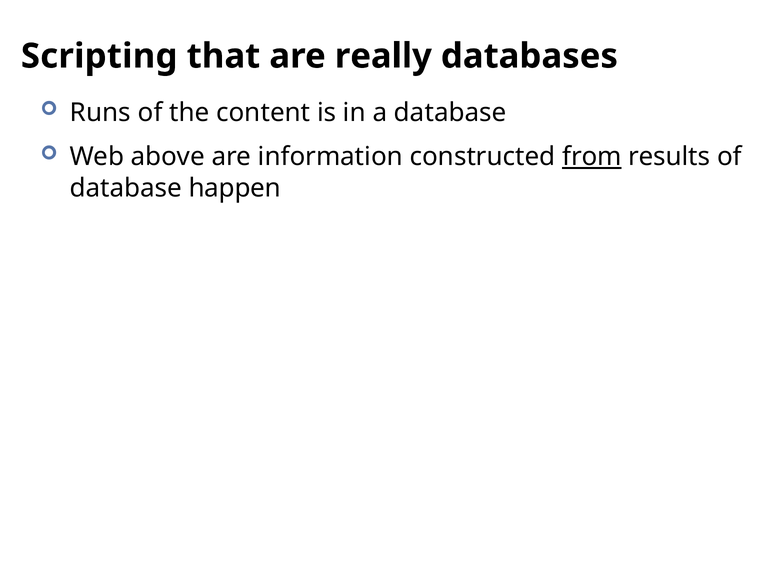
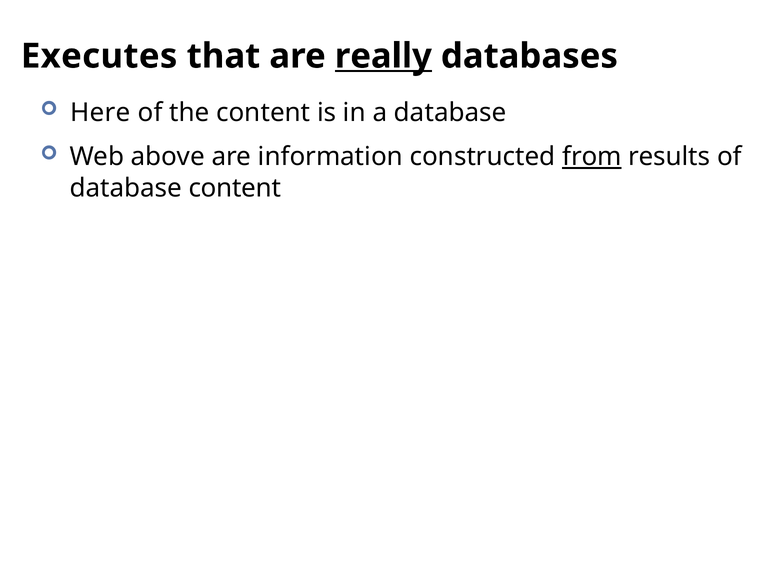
Scripting: Scripting -> Executes
really underline: none -> present
Runs: Runs -> Here
database happen: happen -> content
